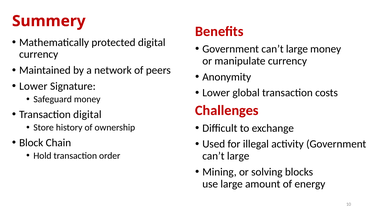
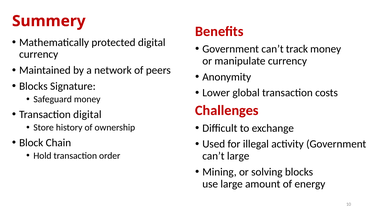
large at (297, 49): large -> track
Lower at (33, 86): Lower -> Blocks
